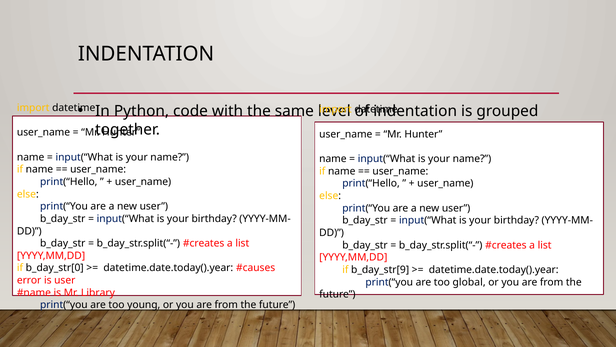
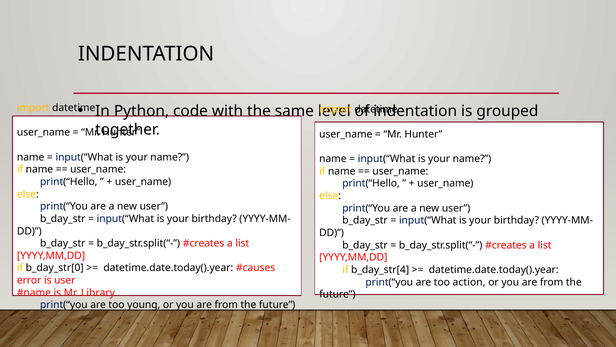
b_day_str[9: b_day_str[9 -> b_day_str[4
global: global -> action
